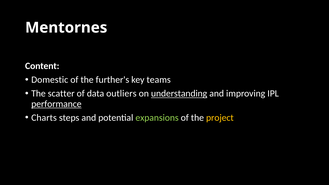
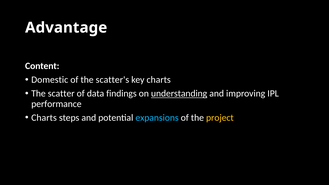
Mentornes: Mentornes -> Advantage
further's: further's -> scatter's
key teams: teams -> charts
outliers: outliers -> findings
performance underline: present -> none
expansions colour: light green -> light blue
